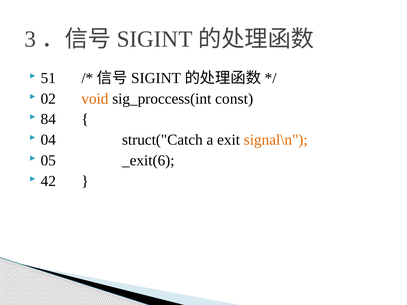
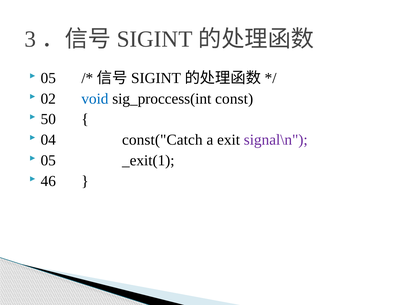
51 at (48, 78): 51 -> 05
void colour: orange -> blue
84: 84 -> 50
struct("Catch: struct("Catch -> const("Catch
signal\n colour: orange -> purple
_exit(6: _exit(6 -> _exit(1
42: 42 -> 46
